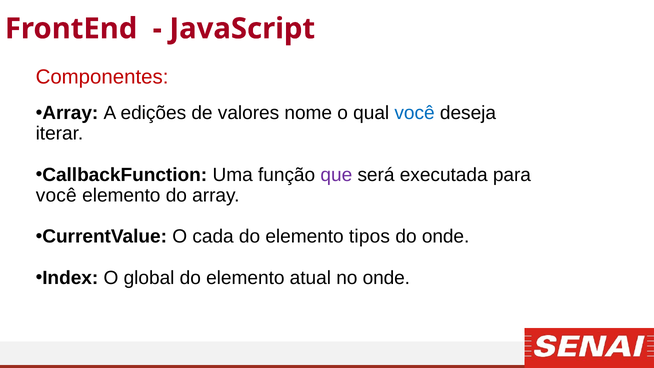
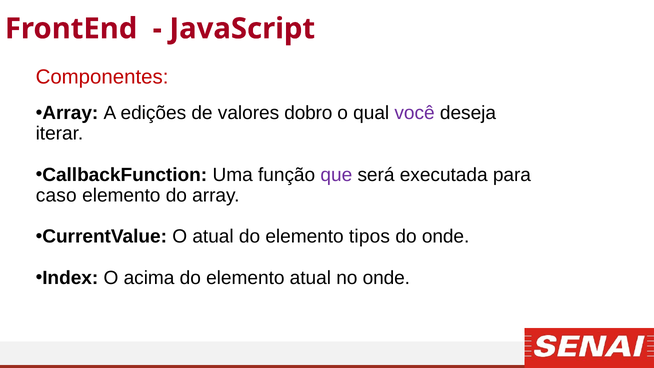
nome: nome -> dobro
você at (415, 113) colour: blue -> purple
você at (56, 195): você -> caso
O cada: cada -> atual
global: global -> acima
